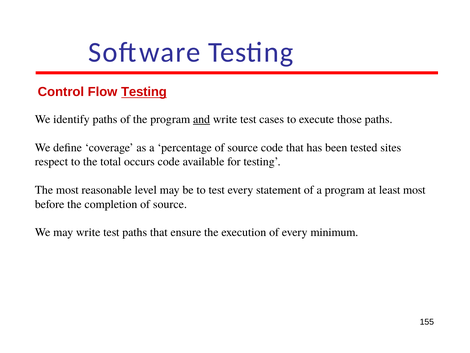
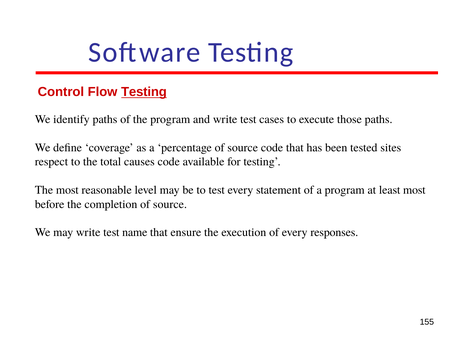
and underline: present -> none
occurs: occurs -> causes
test paths: paths -> name
minimum: minimum -> responses
